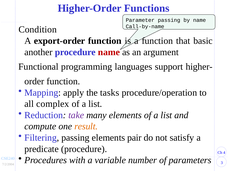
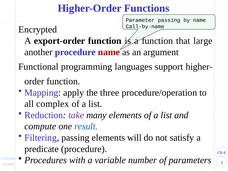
Condition: Condition -> Encrypted
basic: basic -> large
tasks: tasks -> three
result colour: orange -> blue
pair: pair -> will
